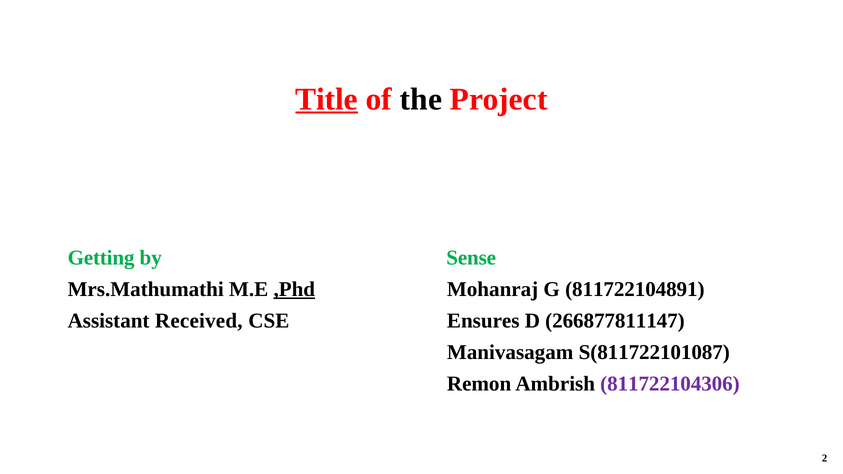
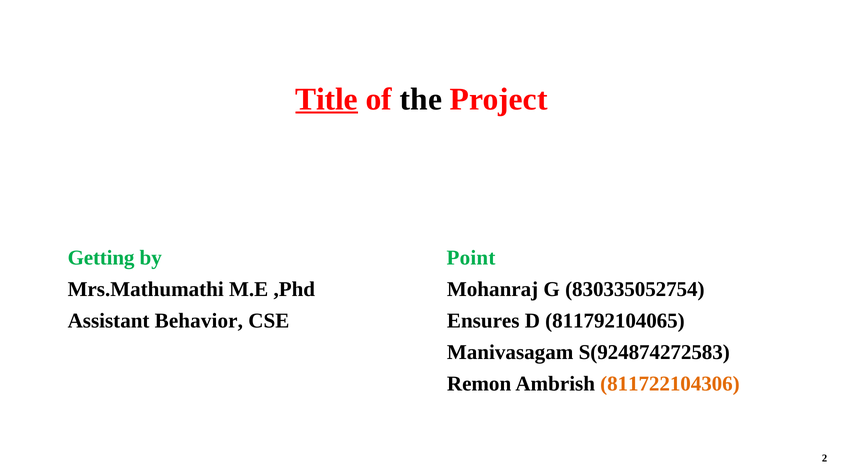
Sense: Sense -> Point
,Phd underline: present -> none
811722104891: 811722104891 -> 830335052754
Received: Received -> Behavior
266877811147: 266877811147 -> 811792104065
S(811722101087: S(811722101087 -> S(924874272583
811722104306 colour: purple -> orange
